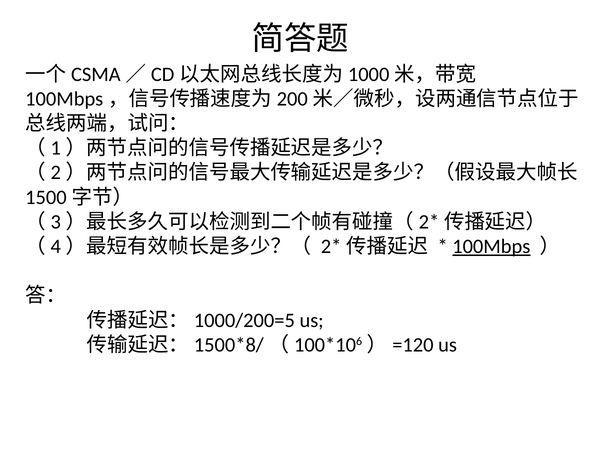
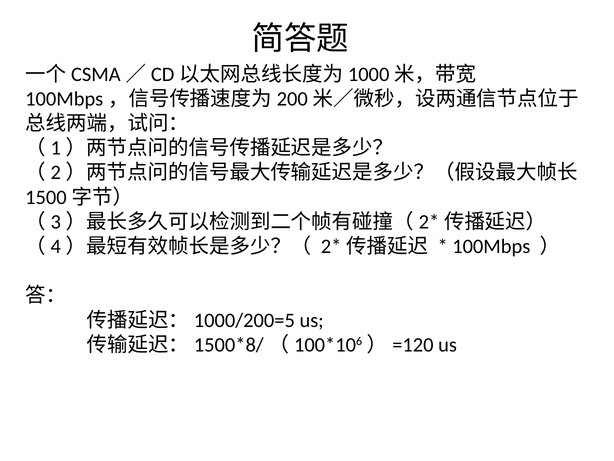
100Mbps underline: present -> none
